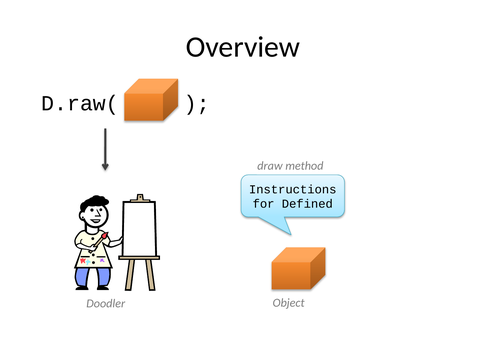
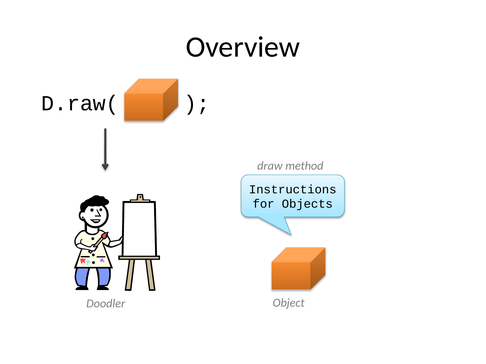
Defined: Defined -> Objects
